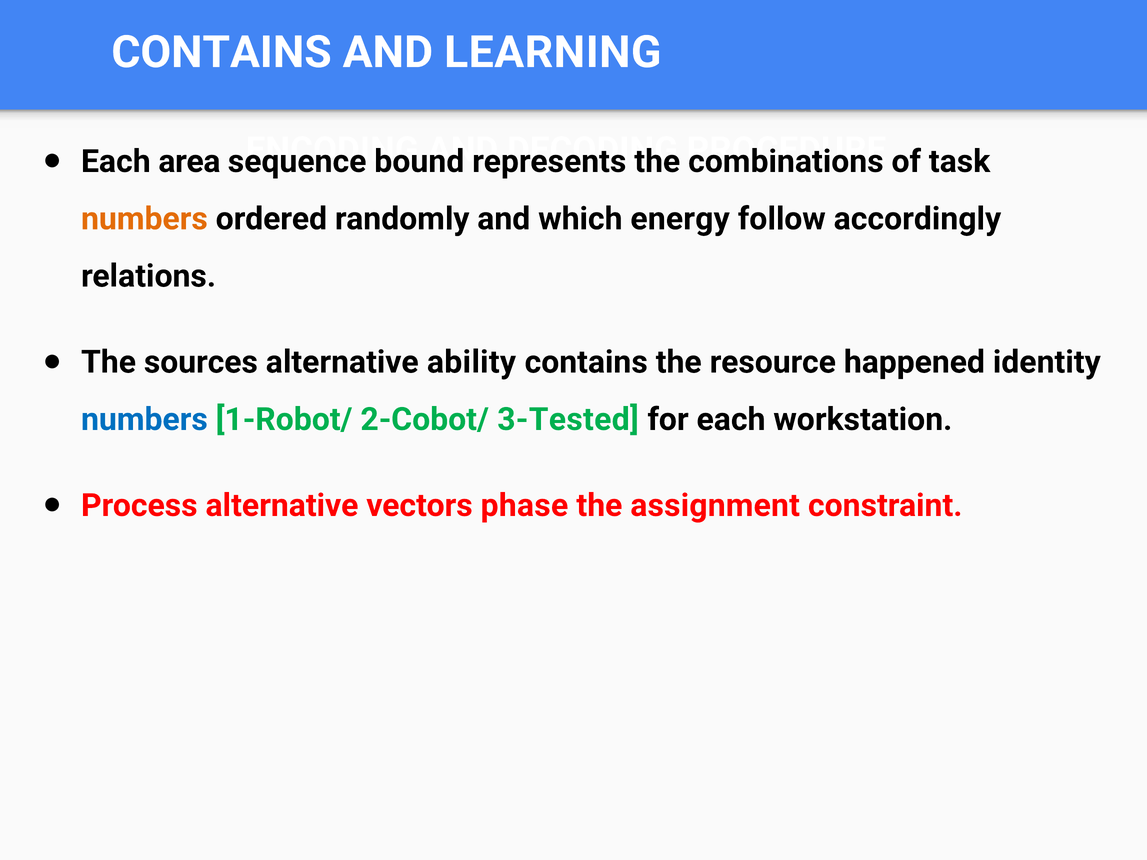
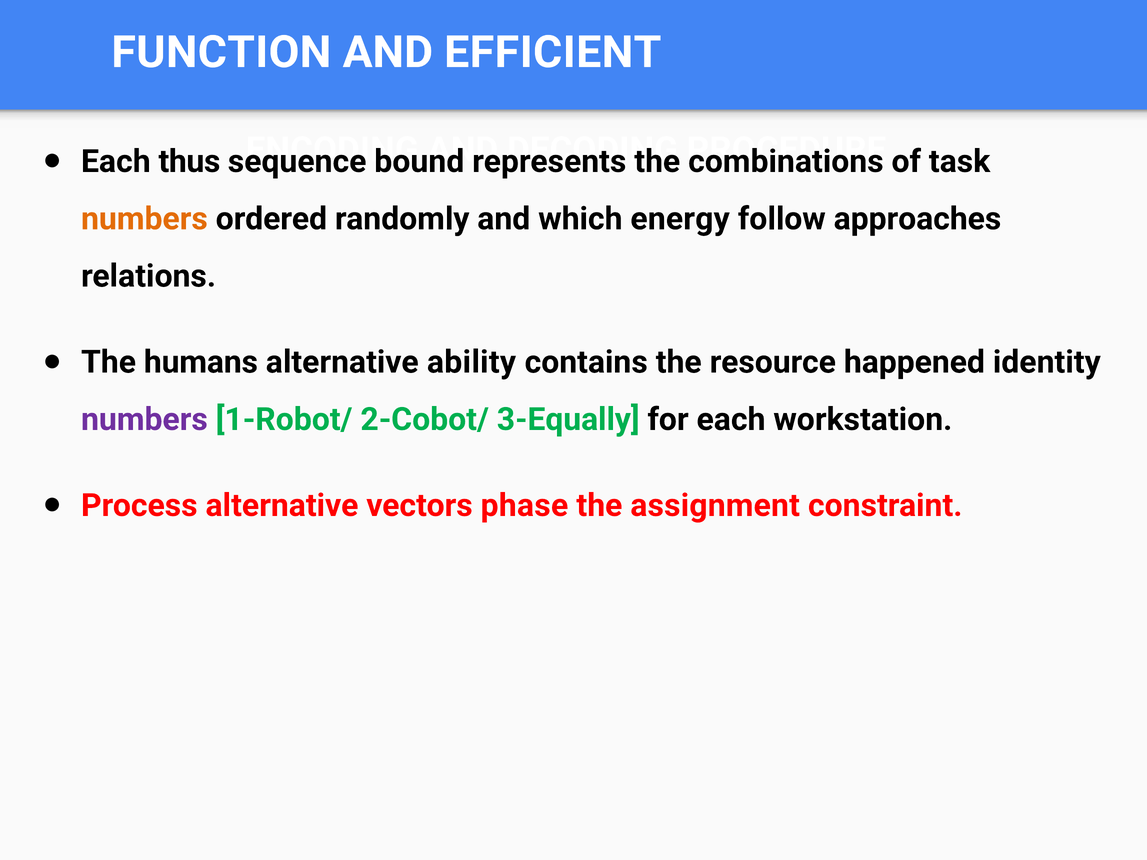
CONTAINS at (222, 52): CONTAINS -> FUNCTION
LEARNING: LEARNING -> EFFICIENT
area: area -> thus
accordingly: accordingly -> approaches
sources: sources -> humans
numbers at (144, 420) colour: blue -> purple
3-Tested: 3-Tested -> 3-Equally
